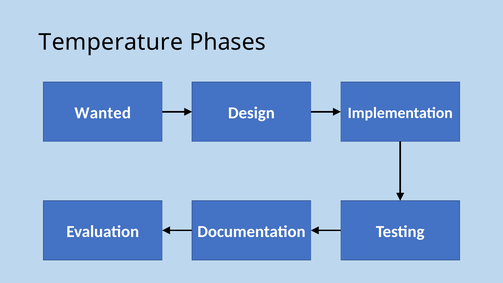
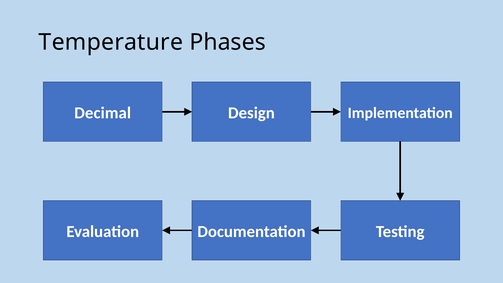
Wanted: Wanted -> Decimal
